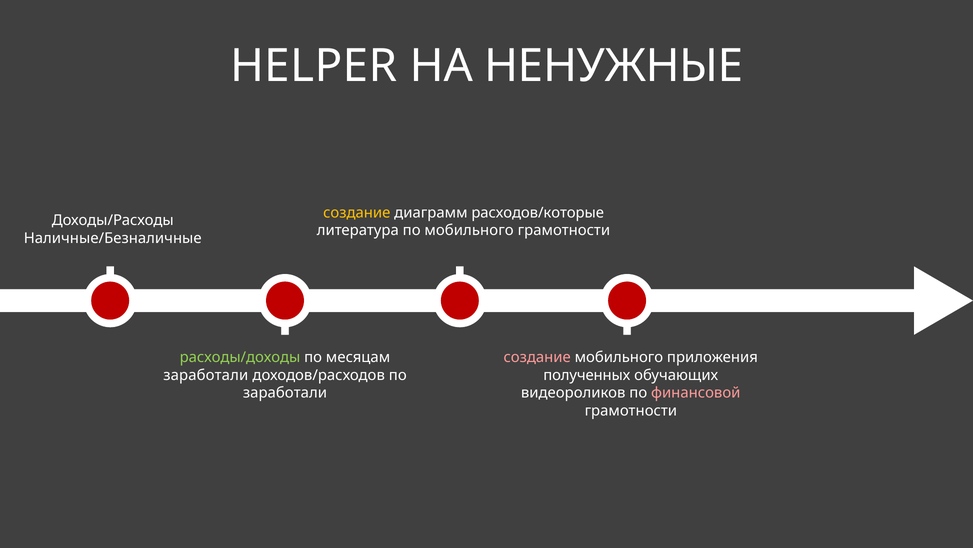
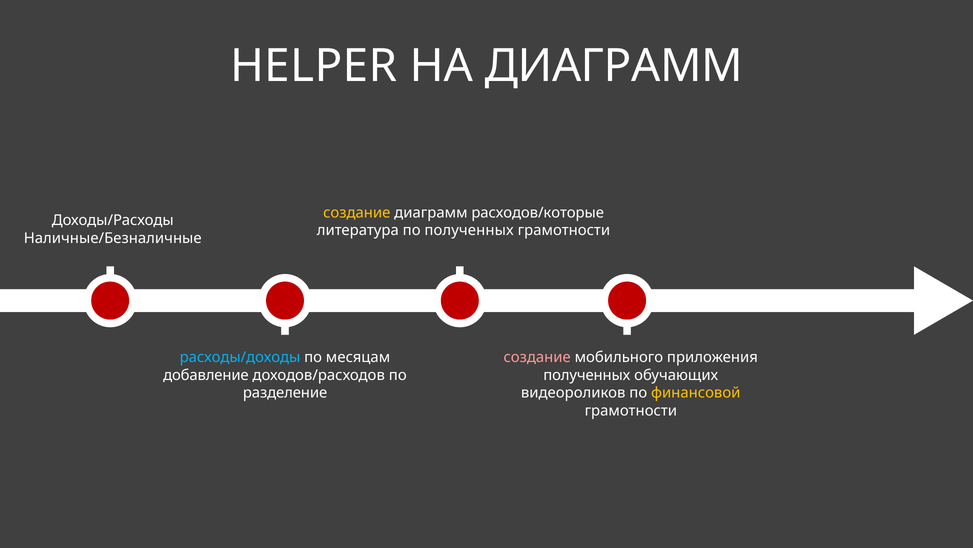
НА НЕНУЖНЫЕ: НЕНУЖНЫЕ -> ДИАГРАММ
по мобильного: мобильного -> полученных
расходы/доходы colour: light green -> light blue
заработали at (206, 375): заработали -> добавление
заработали at (285, 392): заработали -> разделение
финансовой colour: pink -> yellow
